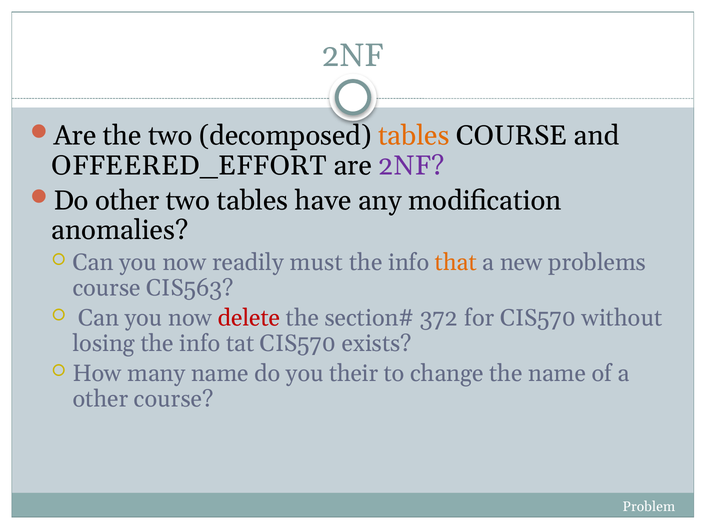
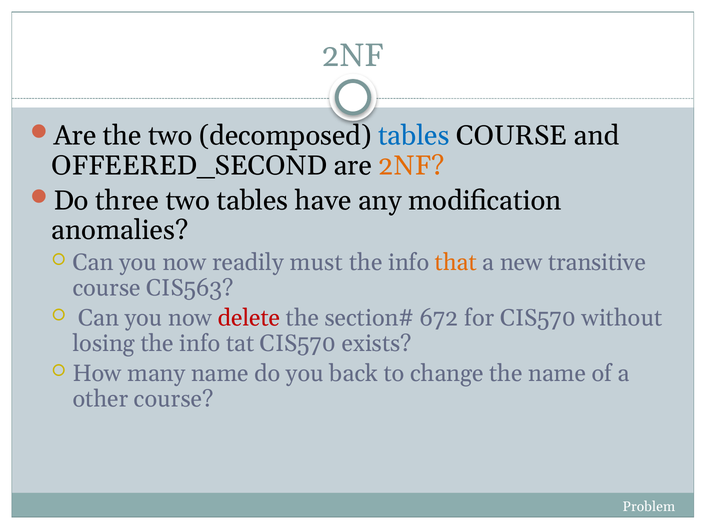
tables at (414, 136) colour: orange -> blue
OFFEERED_EFFORT: OFFEERED_EFFORT -> OFFEERED_SECOND
2NF at (411, 166) colour: purple -> orange
Do other: other -> three
problems: problems -> transitive
372: 372 -> 672
their: their -> back
